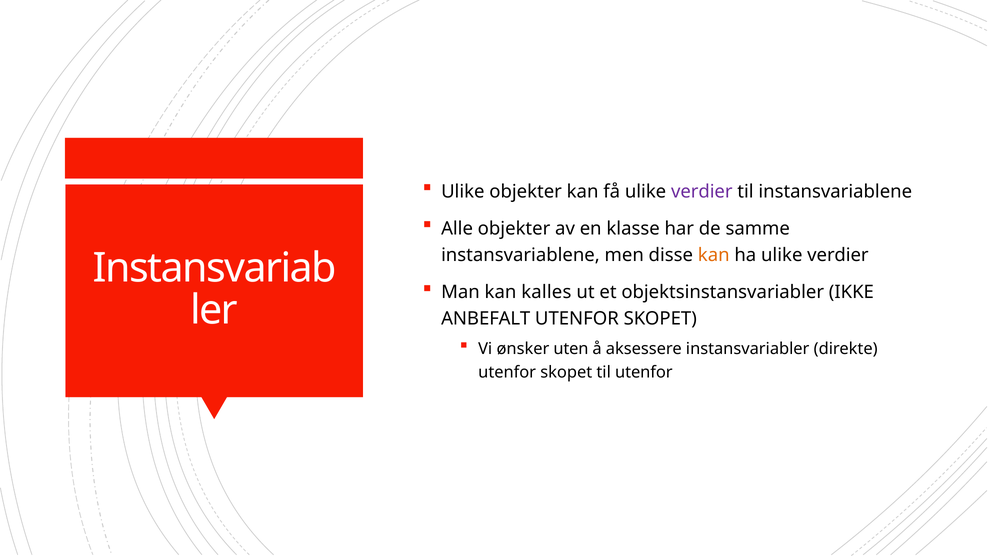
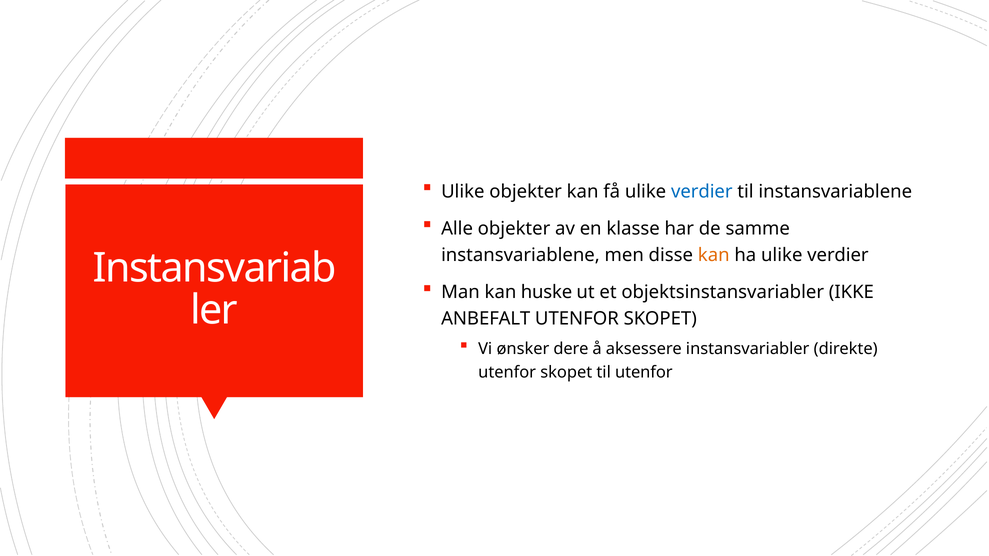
verdier at (702, 192) colour: purple -> blue
kalles: kalles -> huske
uten: uten -> dere
